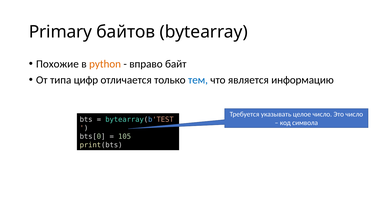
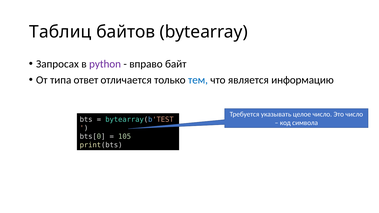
Primary: Primary -> Таблиц
Похожие: Похожие -> Запросах
python colour: orange -> purple
цифр: цифр -> ответ
